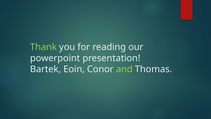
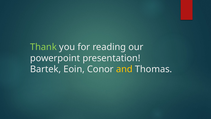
and colour: light green -> yellow
